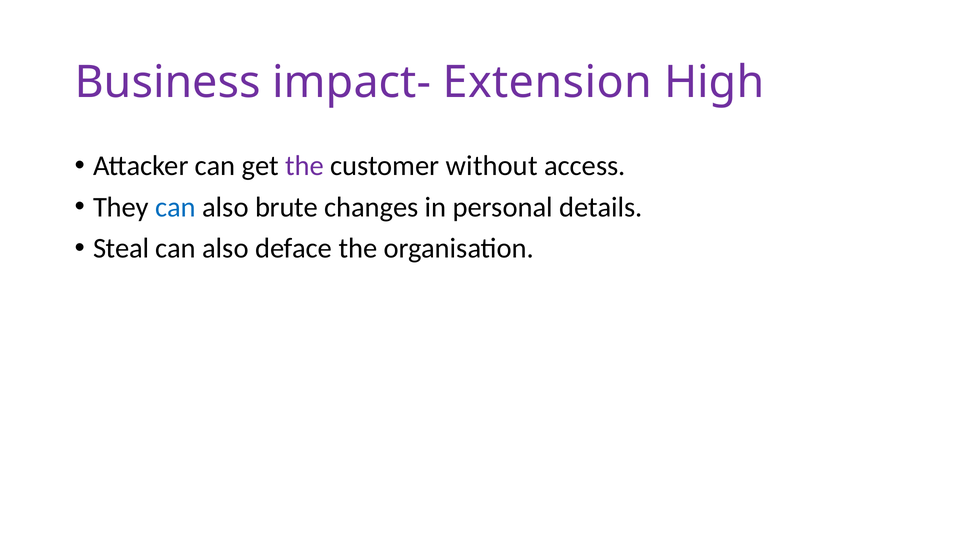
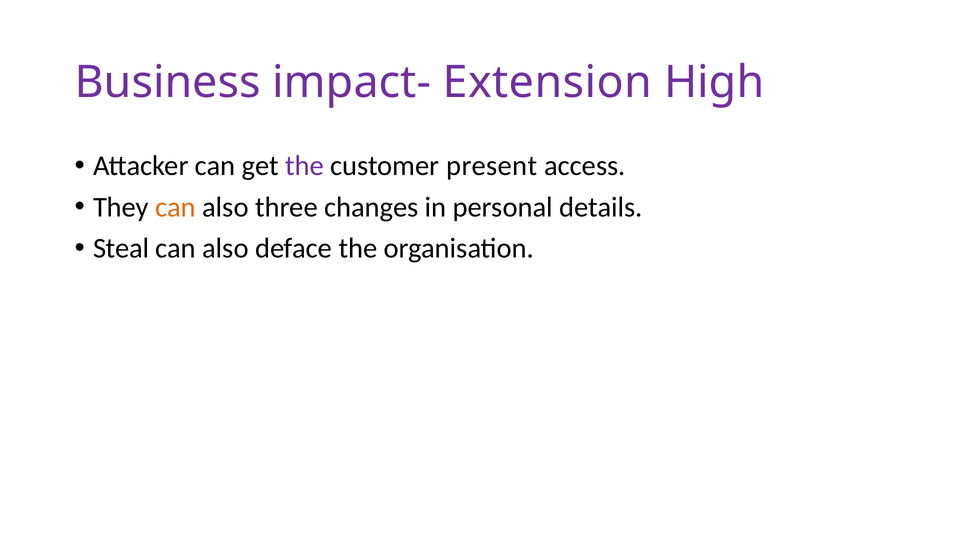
without: without -> present
can at (176, 207) colour: blue -> orange
brute: brute -> three
